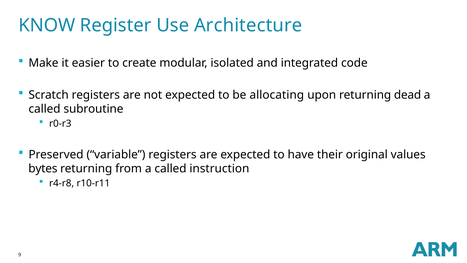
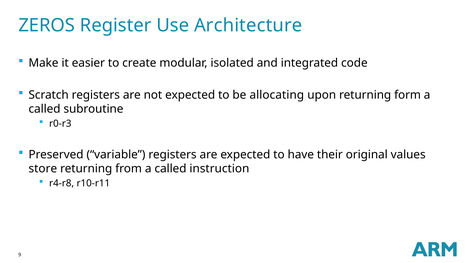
KNOW: KNOW -> ZEROS
dead: dead -> form
bytes: bytes -> store
